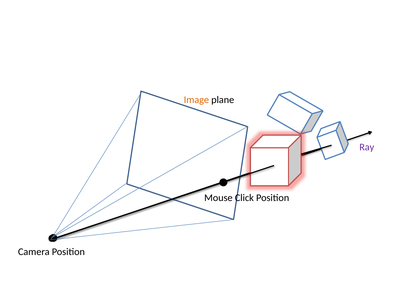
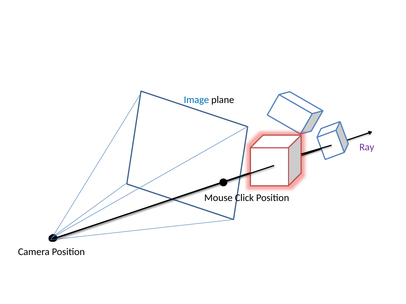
Image colour: orange -> blue
